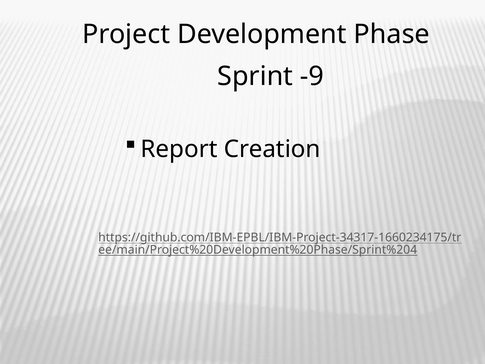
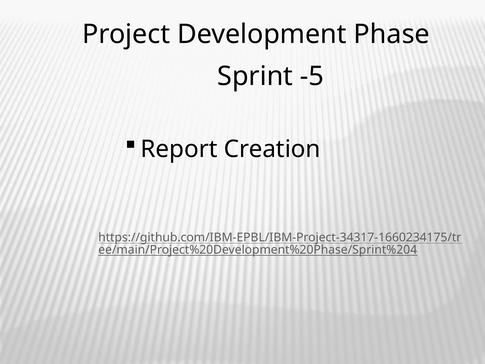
-9: -9 -> -5
